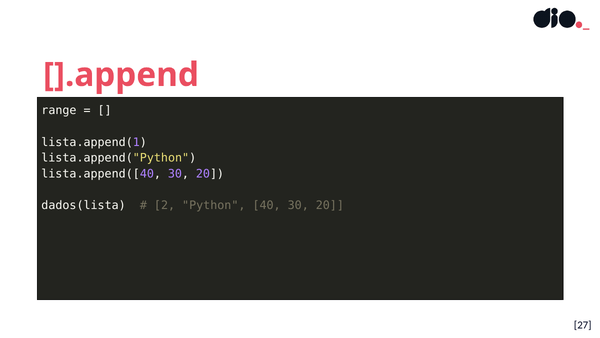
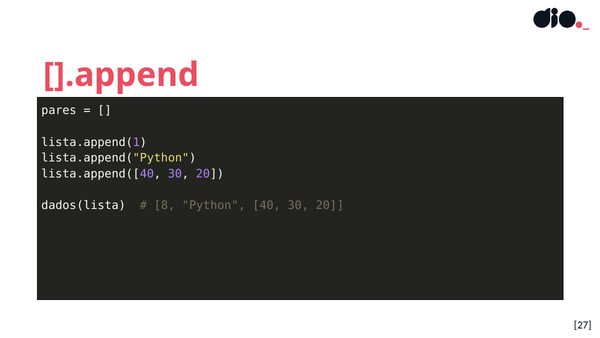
range: range -> pares
2: 2 -> 8
